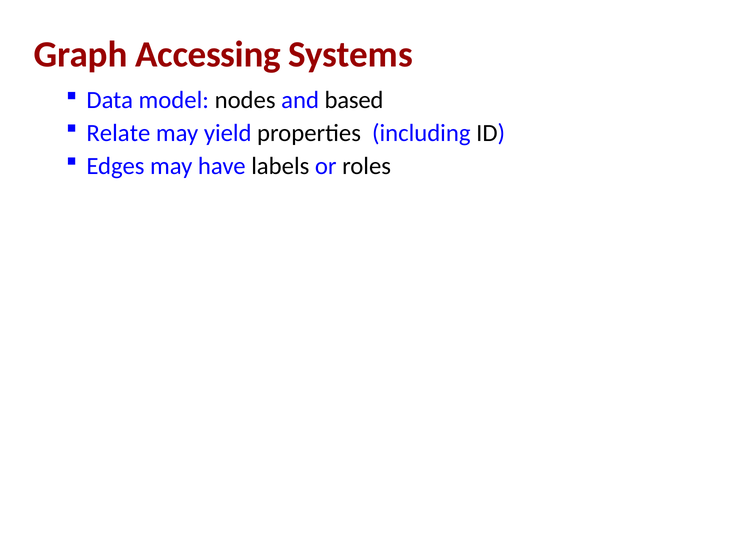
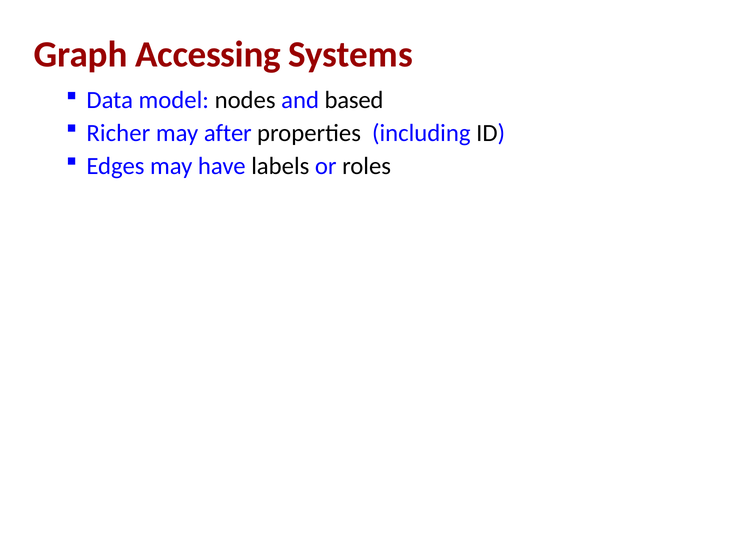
Relate: Relate -> Richer
yield: yield -> after
